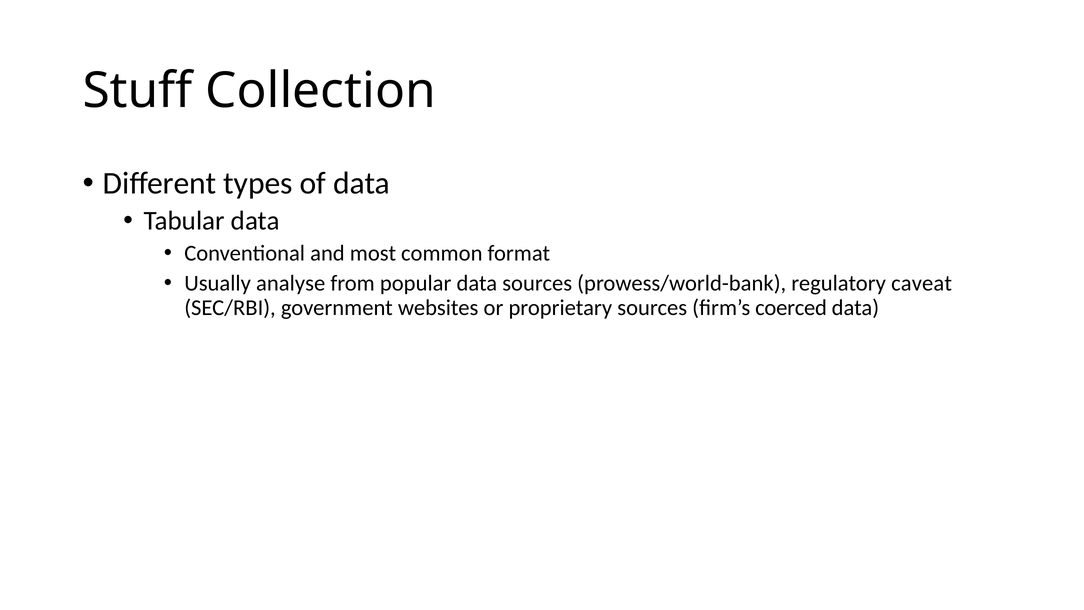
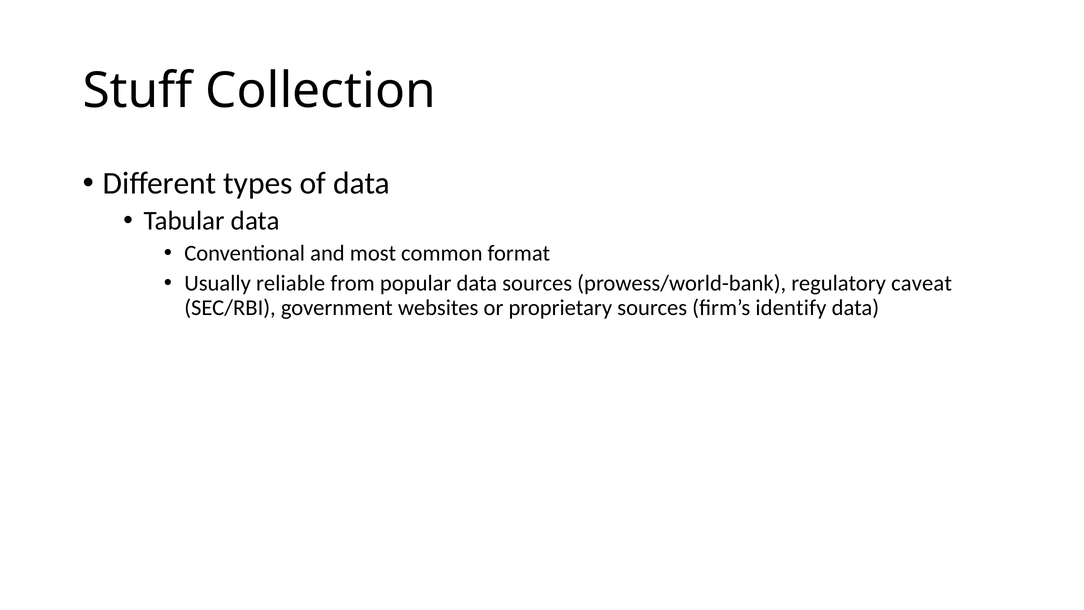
analyse: analyse -> reliable
coerced: coerced -> identify
